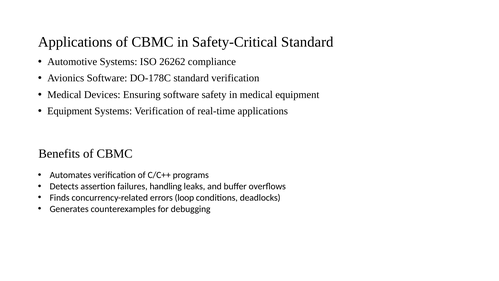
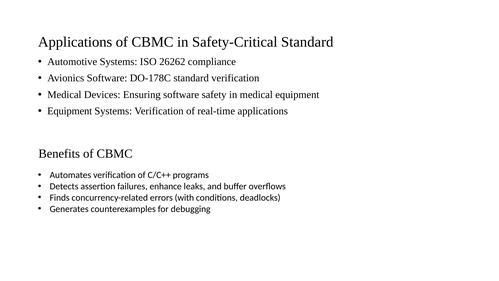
handling: handling -> enhance
loop: loop -> with
